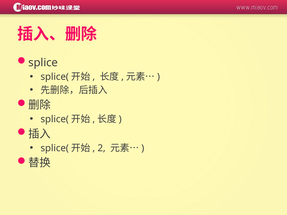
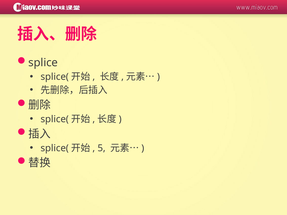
2: 2 -> 5
